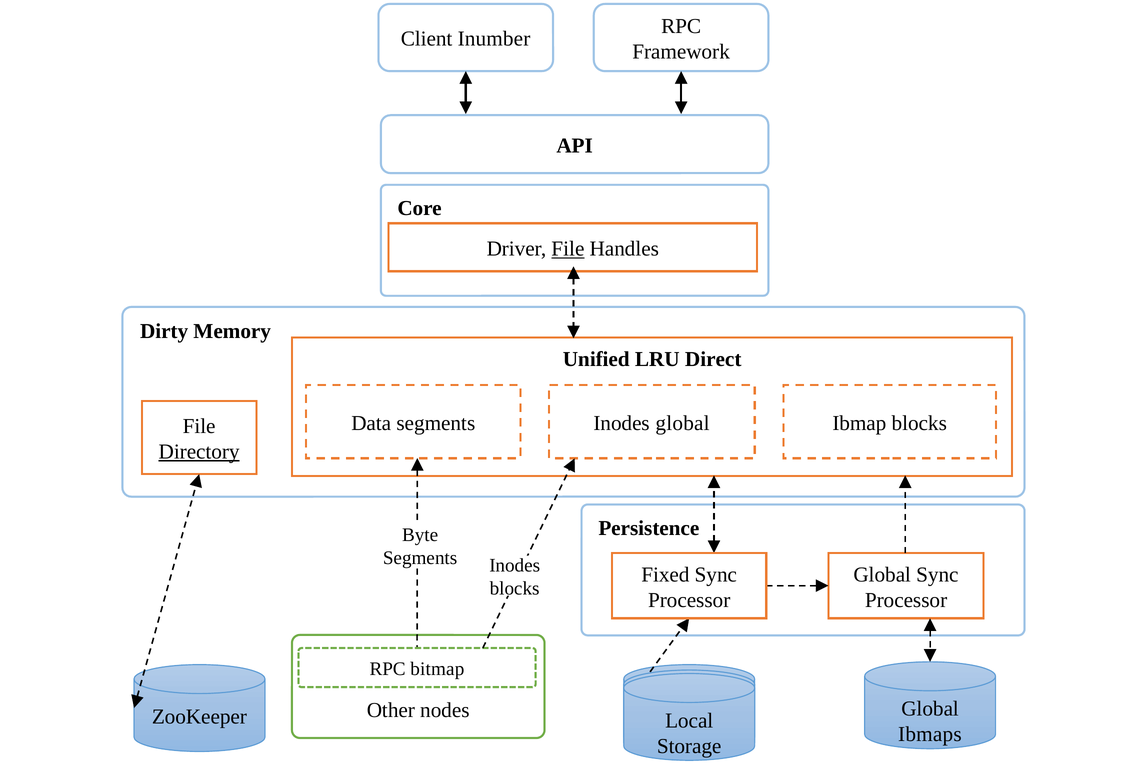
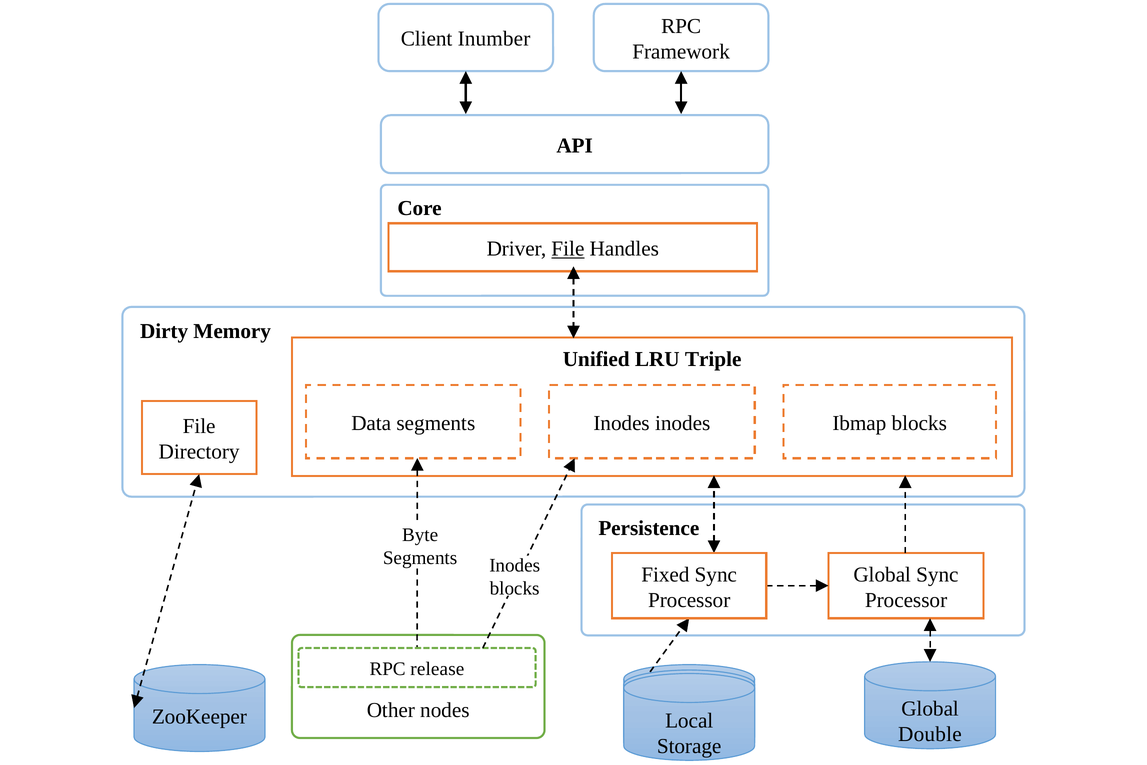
Direct: Direct -> Triple
Inodes global: global -> inodes
Directory underline: present -> none
bitmap: bitmap -> release
Ibmaps: Ibmaps -> Double
